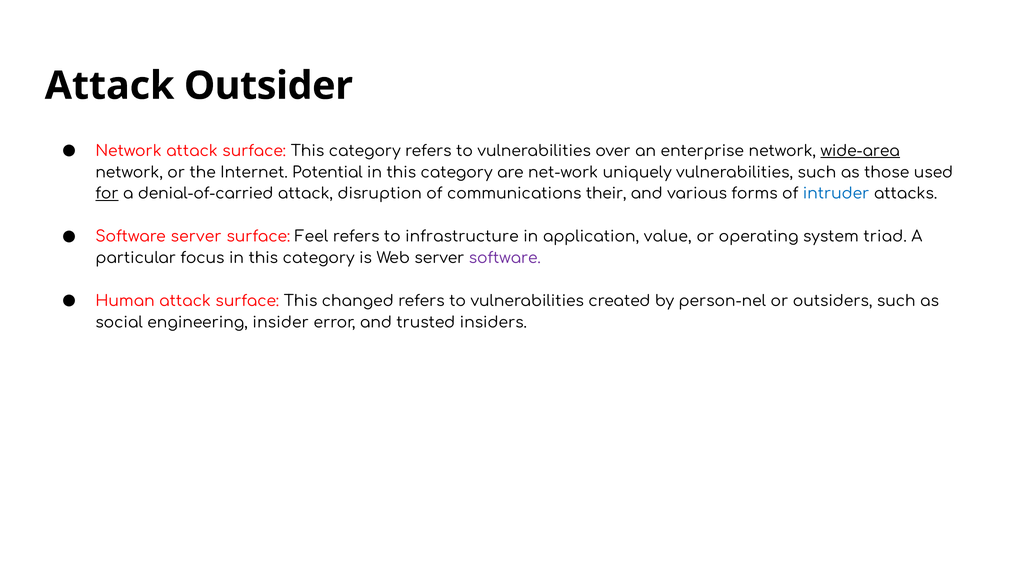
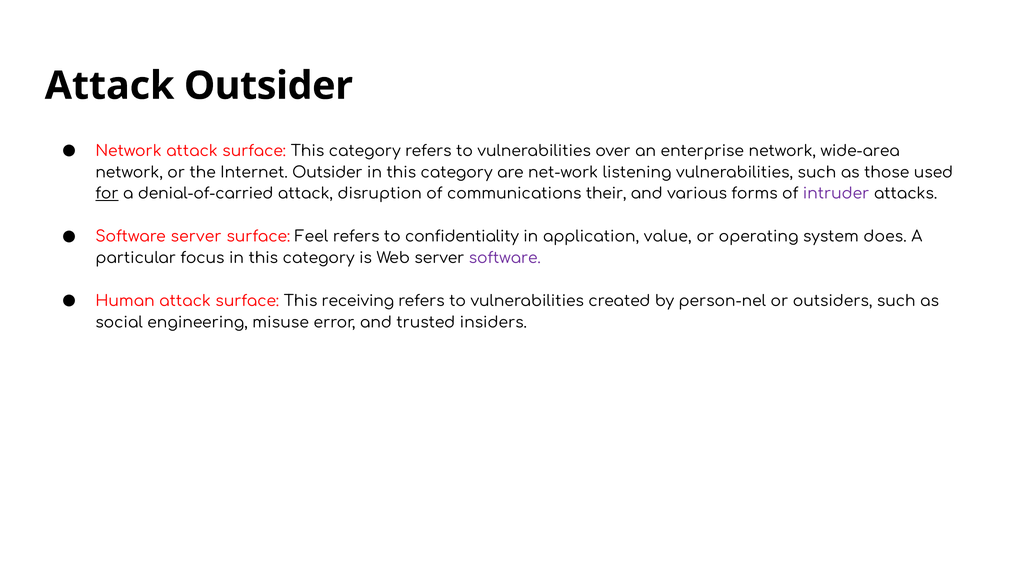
wide-area underline: present -> none
Internet Potential: Potential -> Outsider
uniquely: uniquely -> listening
intruder colour: blue -> purple
infrastructure: infrastructure -> confidentiality
triad: triad -> does
changed: changed -> receiving
insider: insider -> misuse
